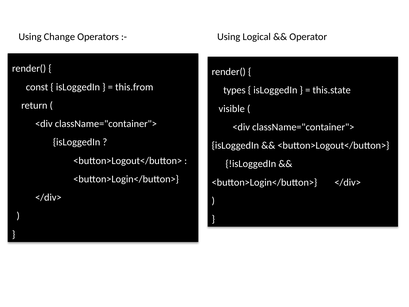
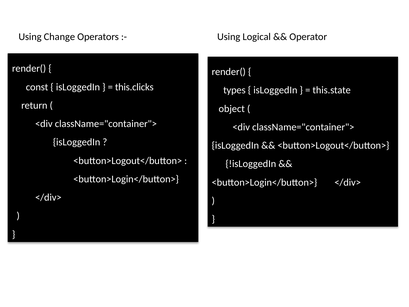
this.from: this.from -> this.clicks
visible: visible -> object
